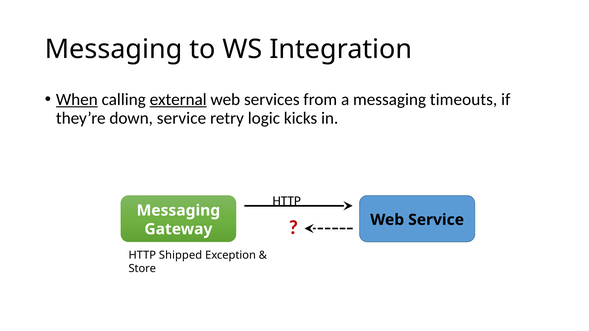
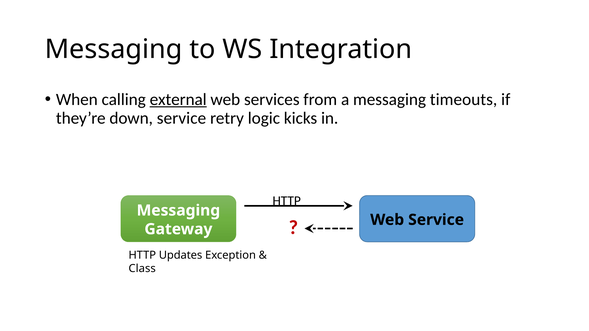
When underline: present -> none
Shipped: Shipped -> Updates
Store: Store -> Class
